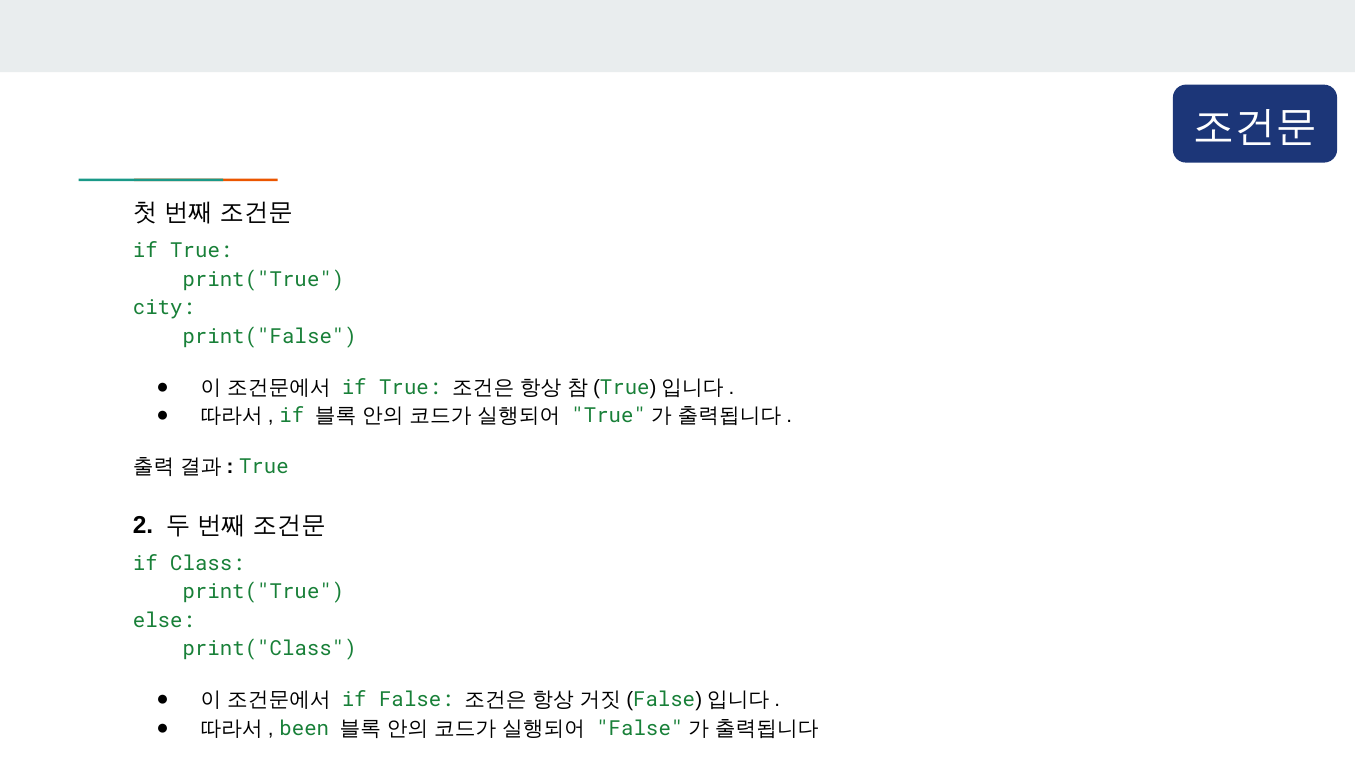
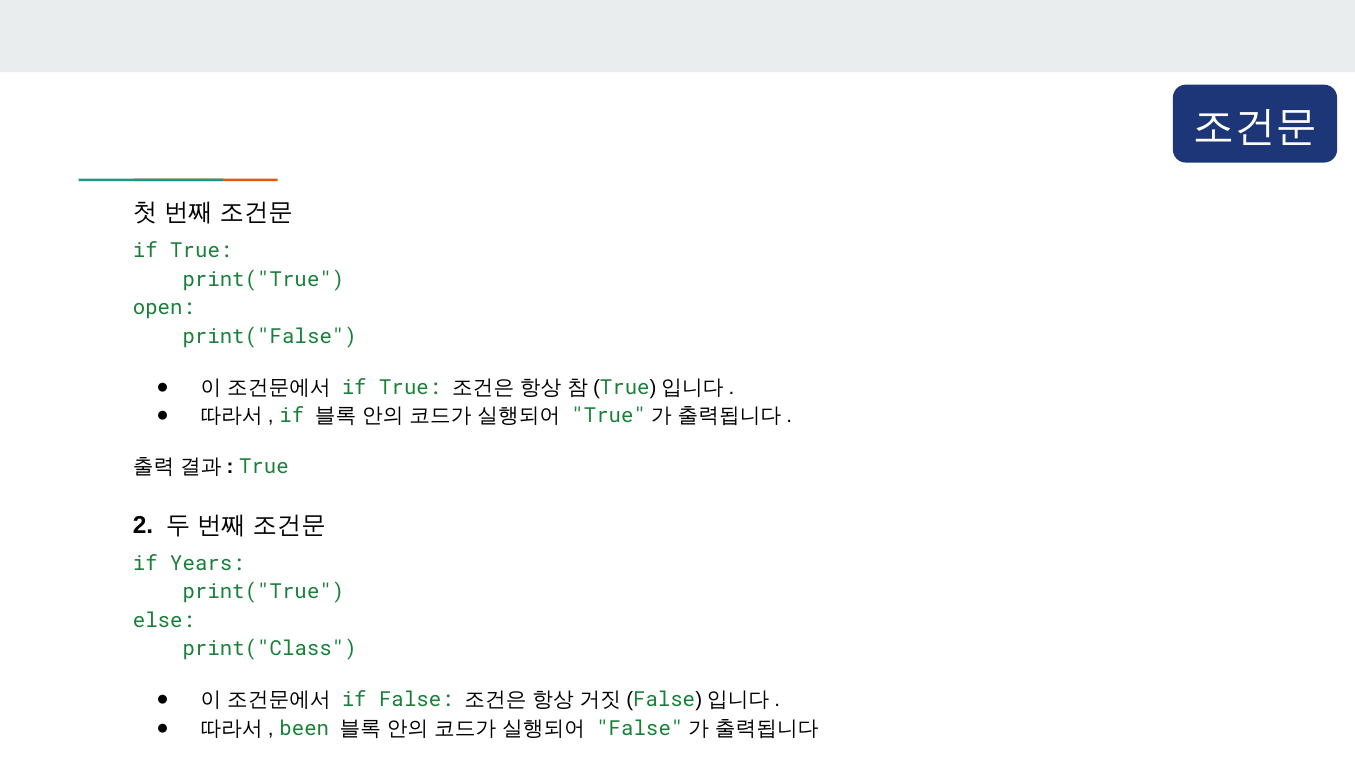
city: city -> open
Class: Class -> Years
